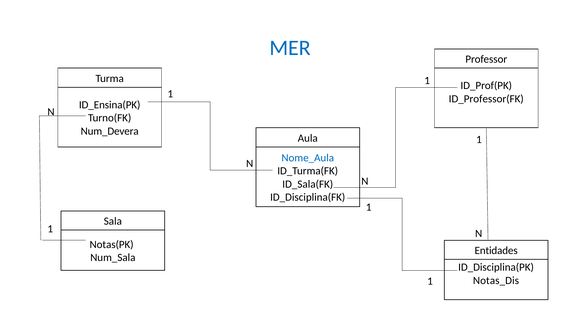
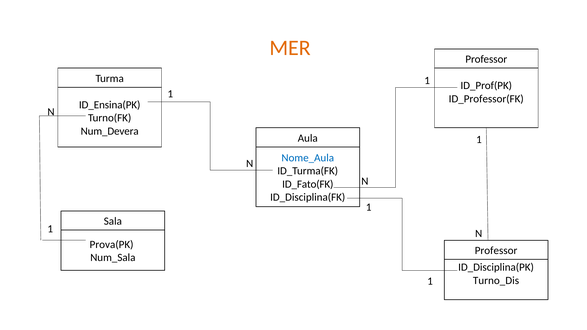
MER colour: blue -> orange
ID_Sala(FK: ID_Sala(FK -> ID_Fato(FK
Notas(PK: Notas(PK -> Prova(PK
Entidades at (496, 251): Entidades -> Professor
Notas_Dis: Notas_Dis -> Turno_Dis
